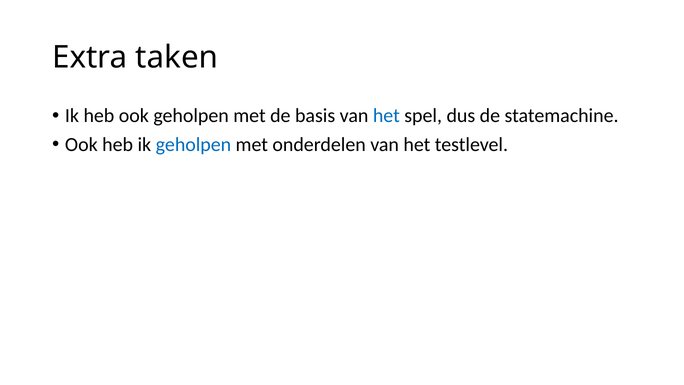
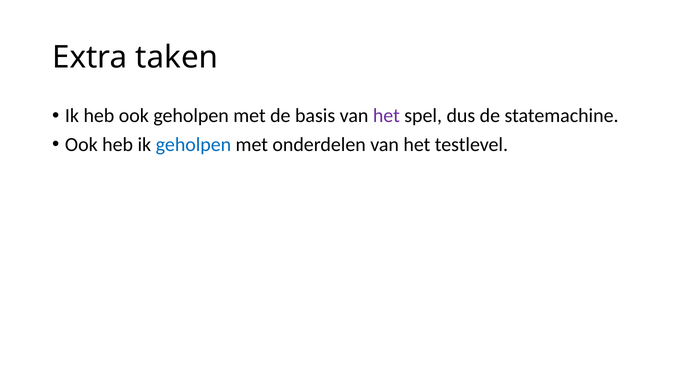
het at (386, 116) colour: blue -> purple
